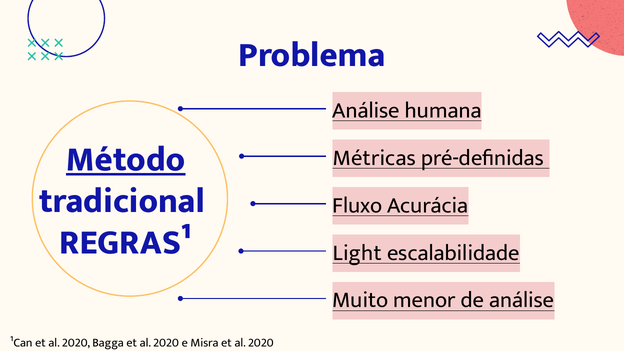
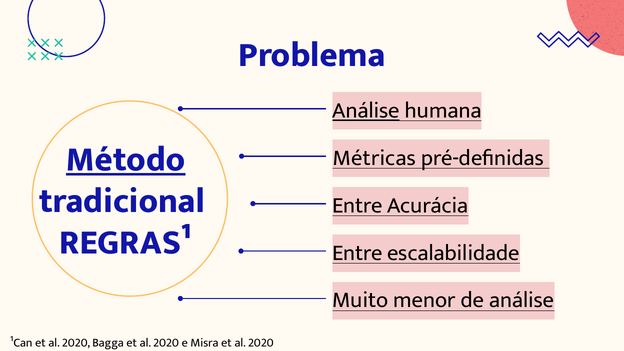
Análise at (366, 110) underline: none -> present
Fluxo at (357, 205): Fluxo -> Entre
Light at (357, 253): Light -> Entre
